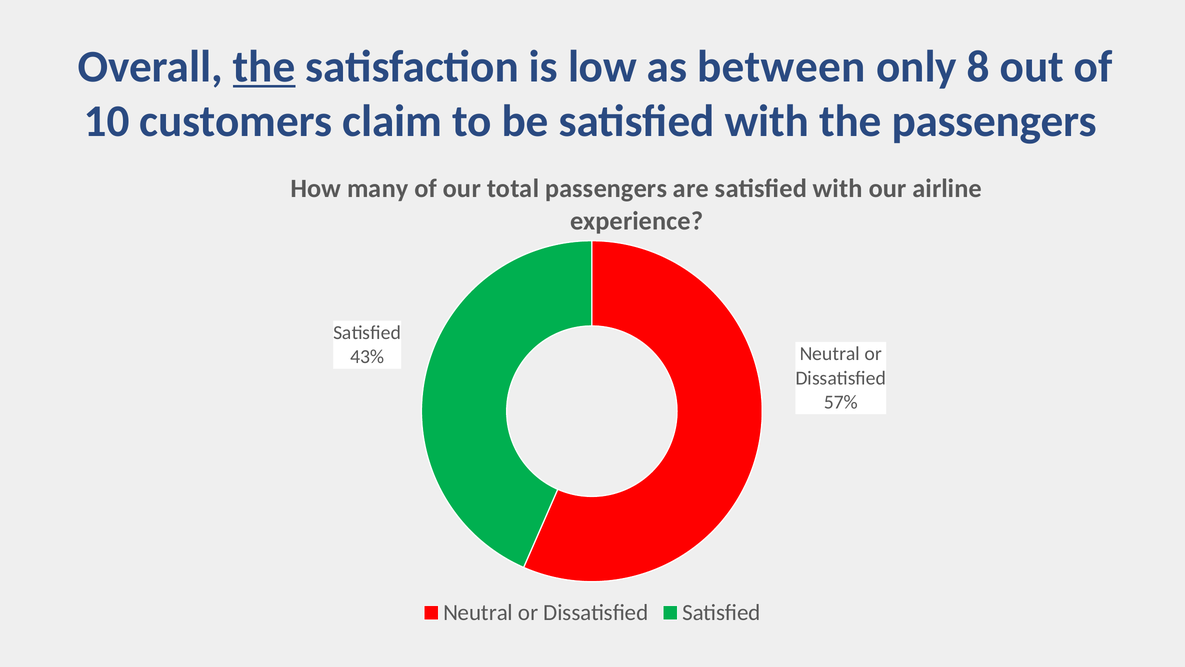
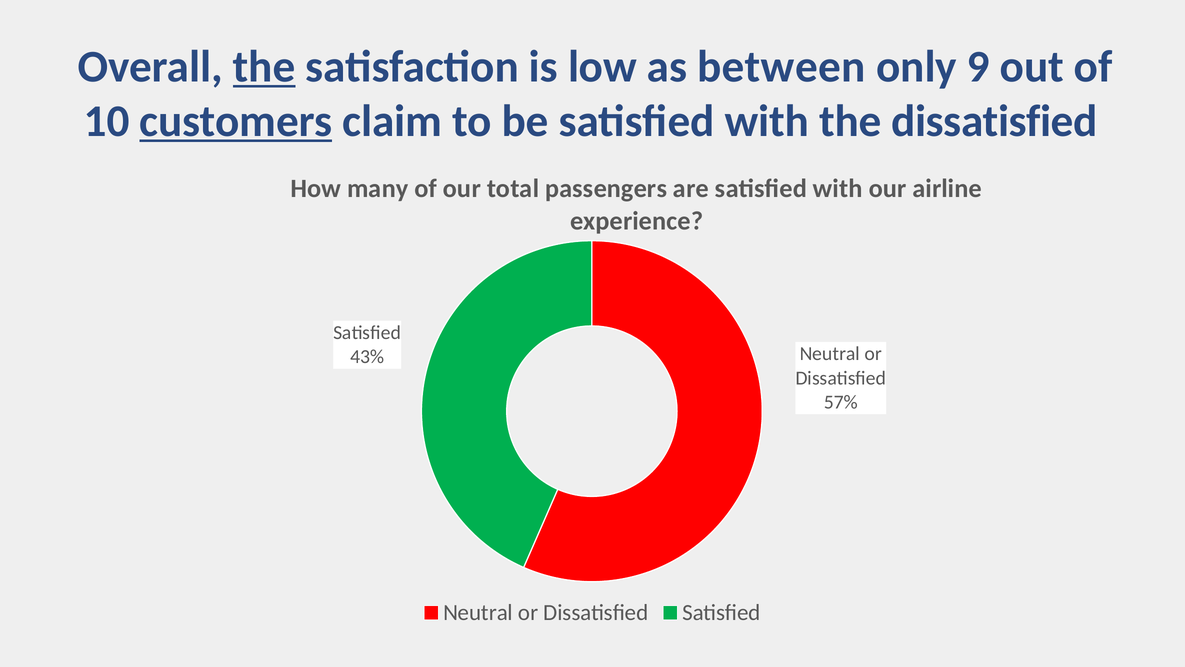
8: 8 -> 9
customers underline: none -> present
the passengers: passengers -> dissatisfied
